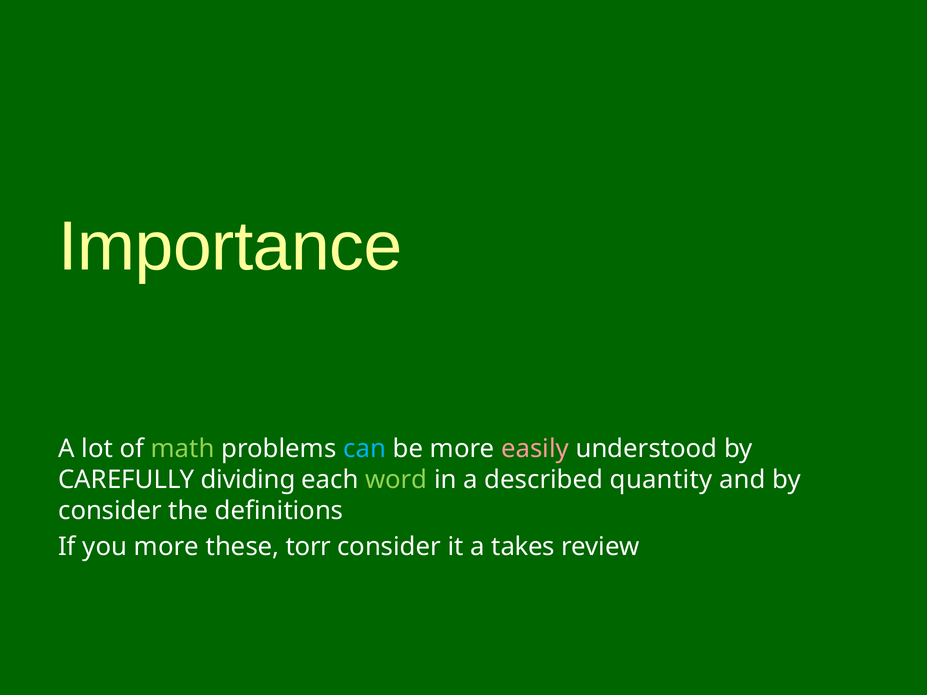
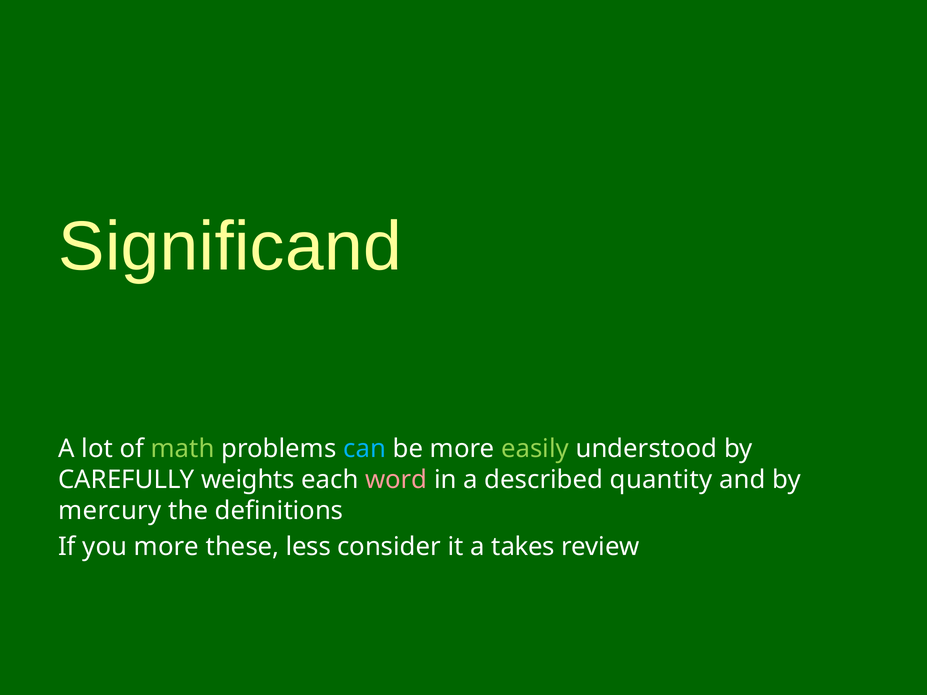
Importance: Importance -> Significand
easily colour: pink -> light green
dividing: dividing -> weights
word colour: light green -> pink
consider at (110, 511): consider -> mercury
torr: torr -> less
